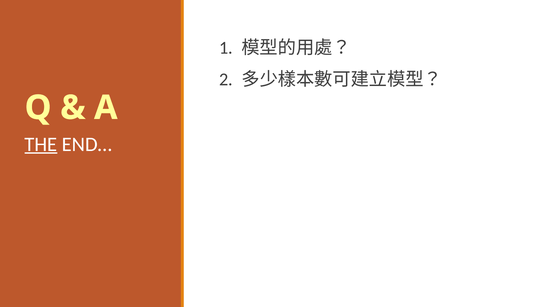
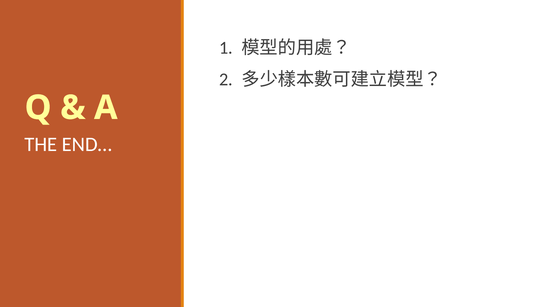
THE underline: present -> none
